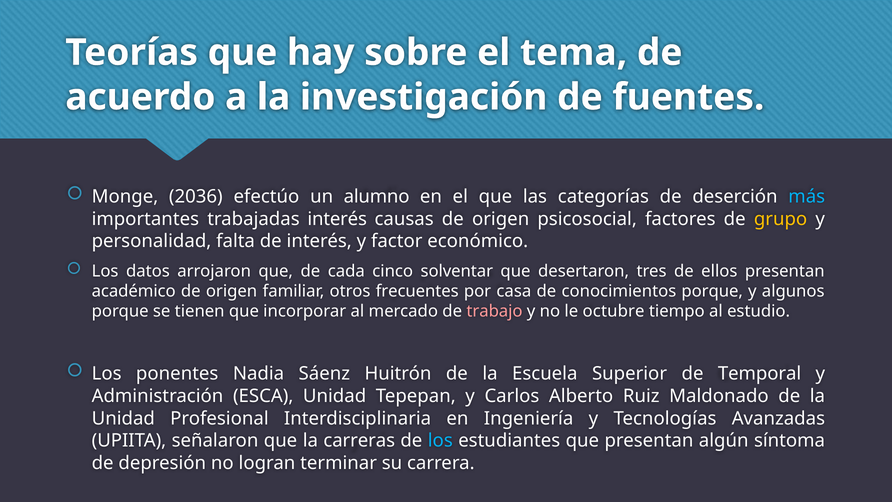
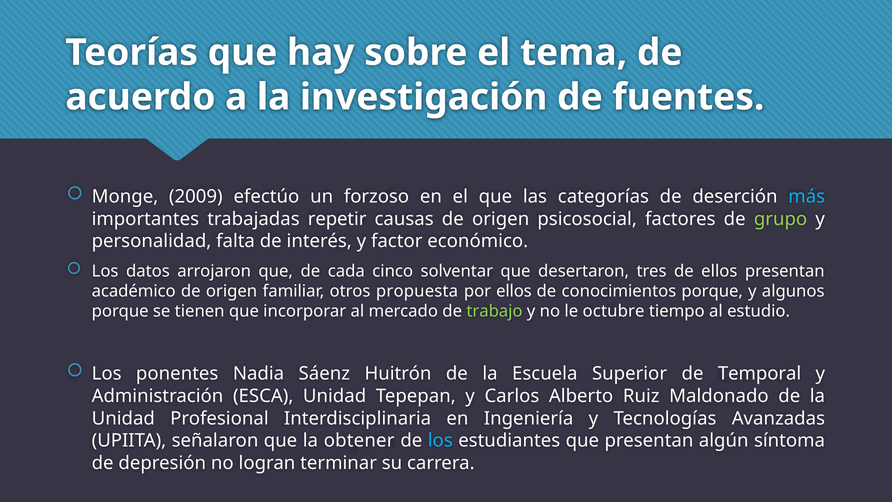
2036: 2036 -> 2009
alumno: alumno -> forzoso
trabajadas interés: interés -> repetir
grupo colour: yellow -> light green
frecuentes: frecuentes -> propuesta
por casa: casa -> ellos
trabajo colour: pink -> light green
carreras: carreras -> obtener
